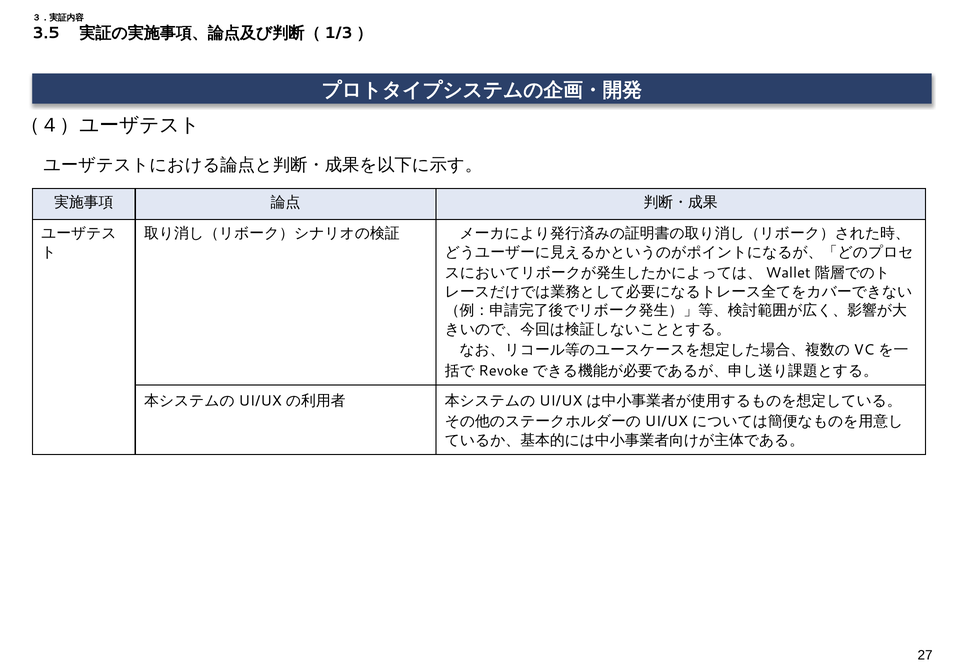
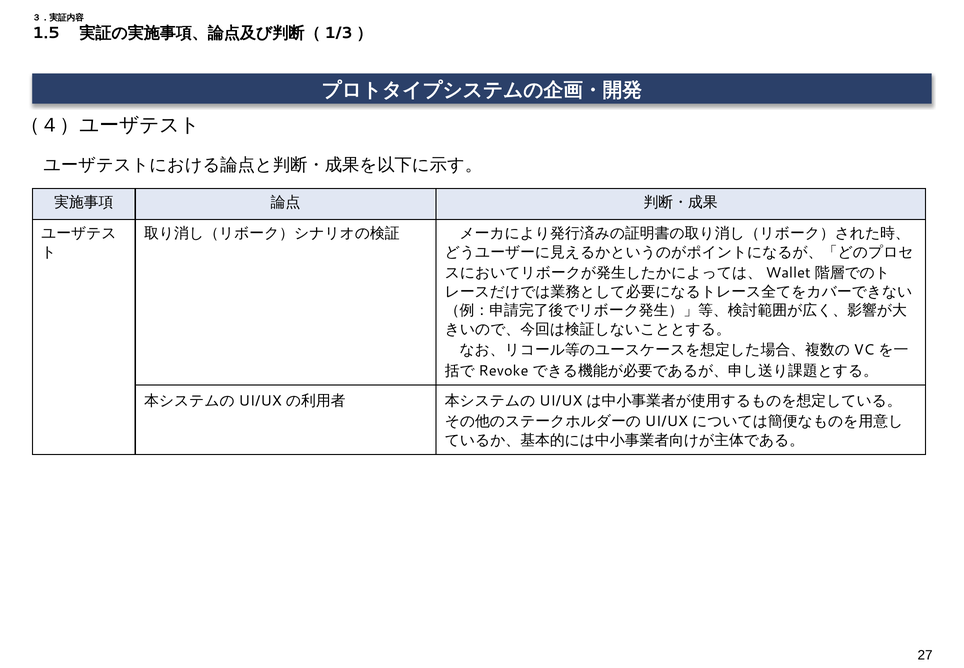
3.5: 3.5 -> 1.5
